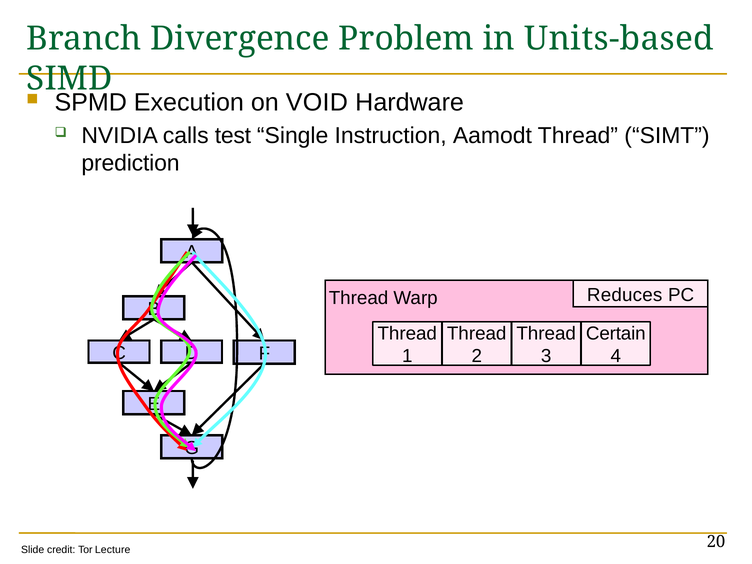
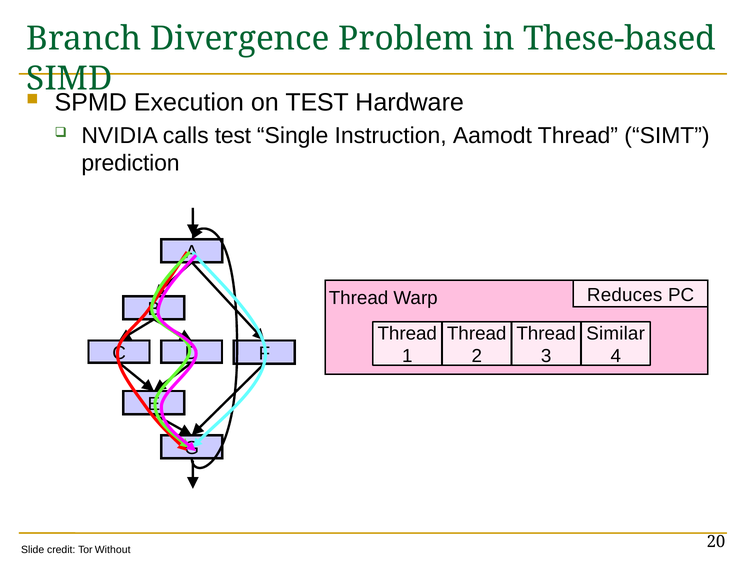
Units-based: Units-based -> These-based
on VOID: VOID -> TEST
Certain: Certain -> Similar
Lecture: Lecture -> Without
